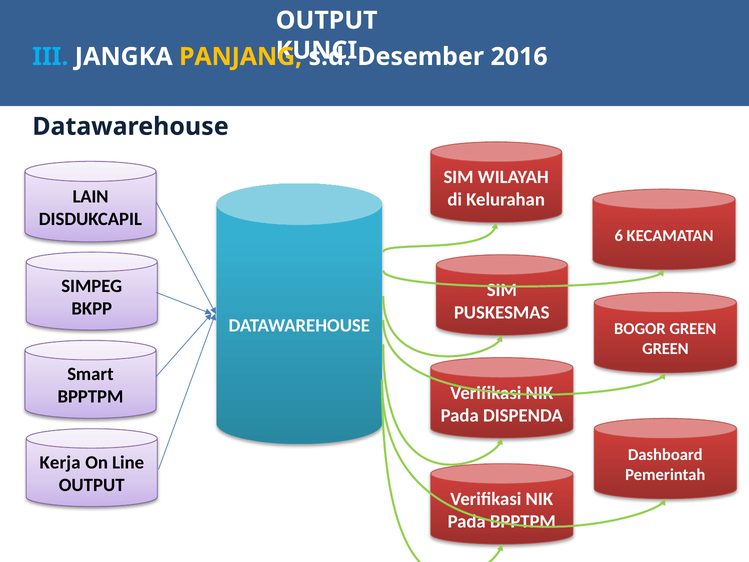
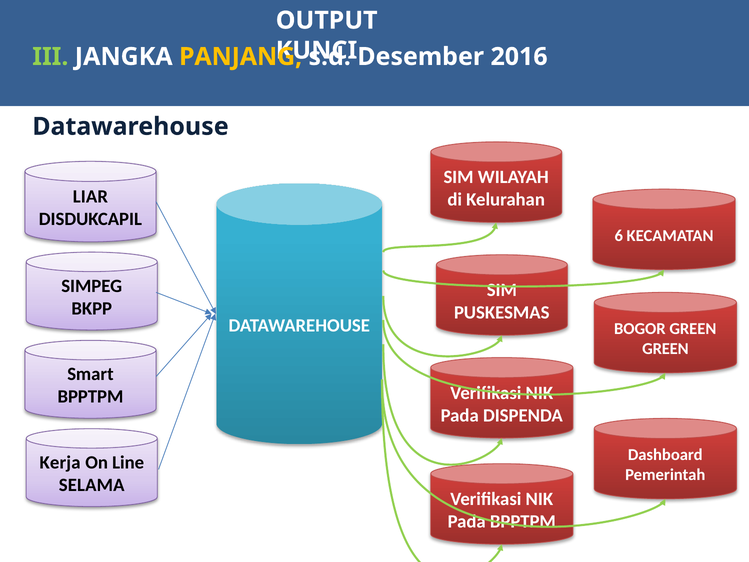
III colour: light blue -> light green
LAIN: LAIN -> LIAR
OUTPUT at (92, 485): OUTPUT -> SELAMA
